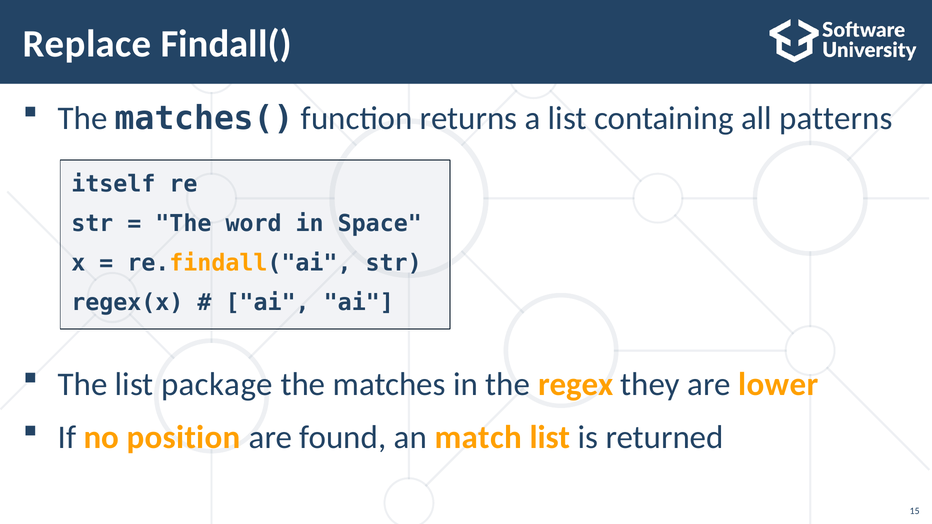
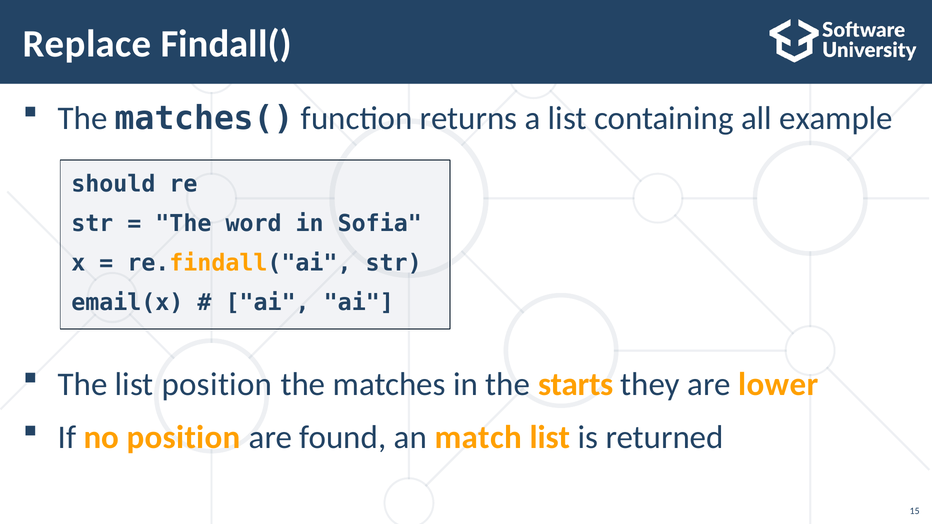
patterns: patterns -> example
itself: itself -> should
Space: Space -> Sofia
regex(x: regex(x -> email(x
list package: package -> position
regex: regex -> starts
